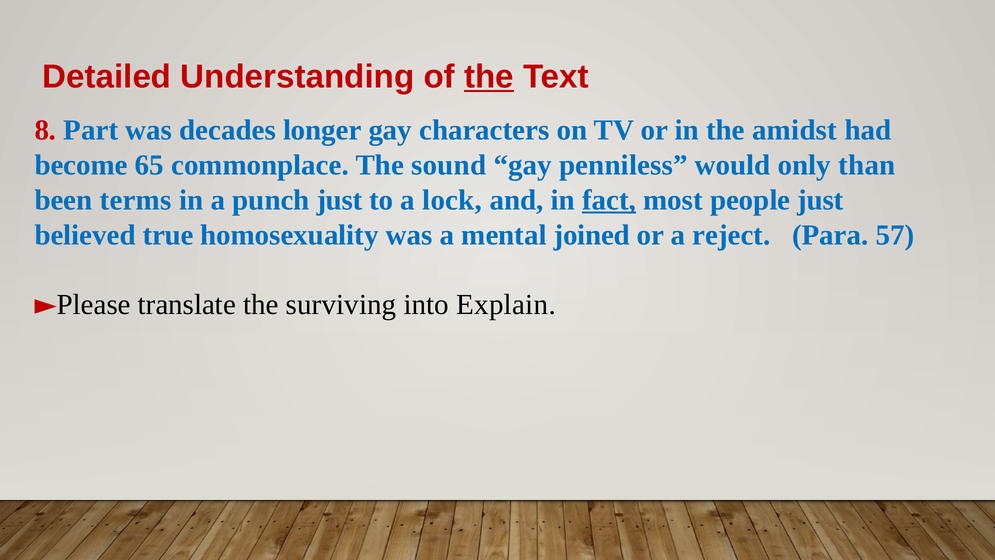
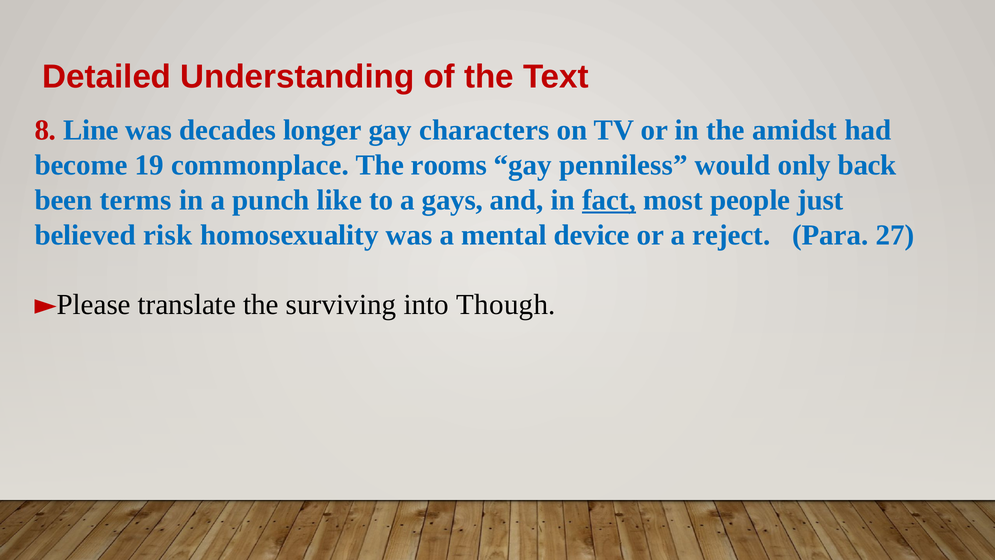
the at (489, 77) underline: present -> none
Part: Part -> Line
65: 65 -> 19
sound: sound -> rooms
than: than -> back
punch just: just -> like
lock: lock -> gays
true: true -> risk
joined: joined -> device
57: 57 -> 27
Explain: Explain -> Though
